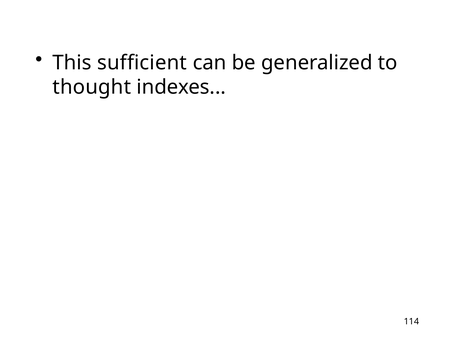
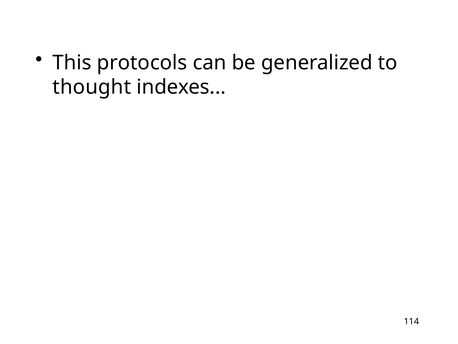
sufficient: sufficient -> protocols
